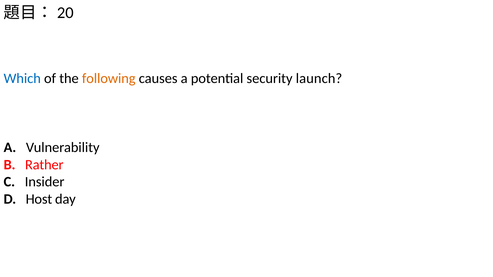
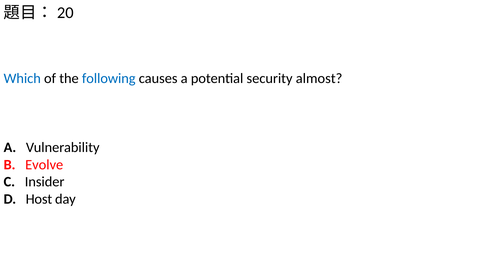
following colour: orange -> blue
launch: launch -> almost
Rather: Rather -> Evolve
